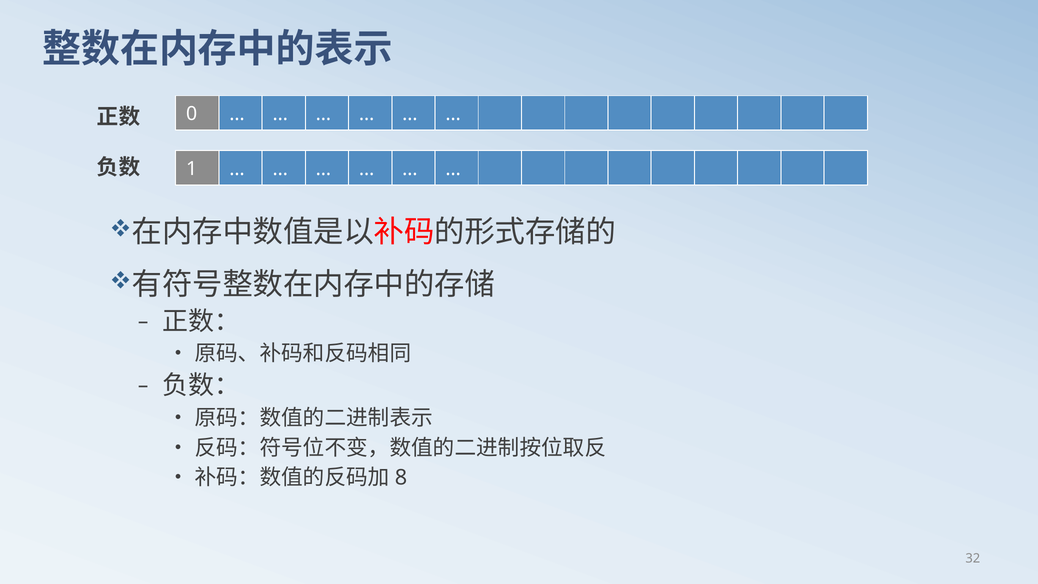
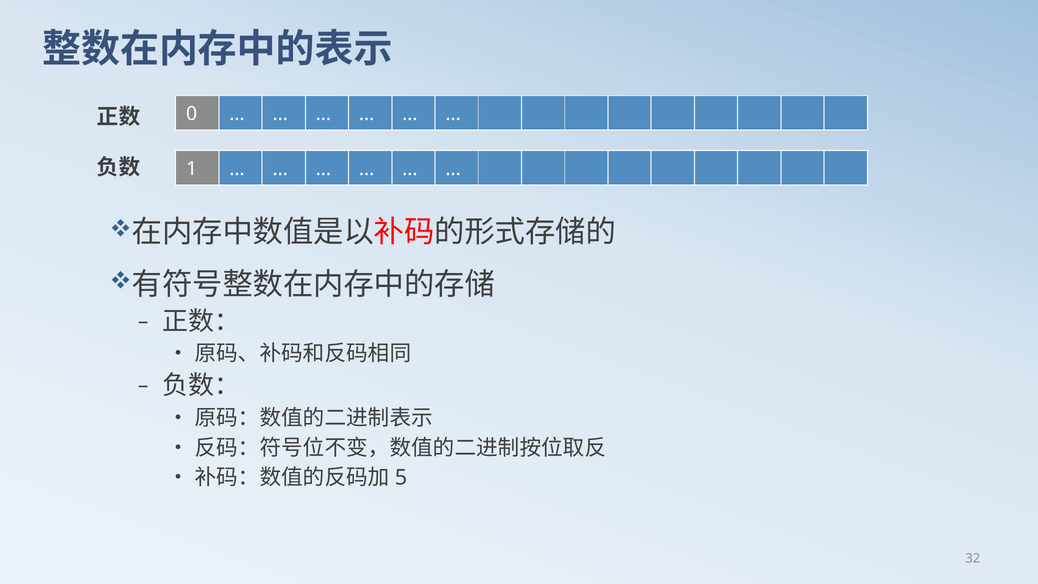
8: 8 -> 5
